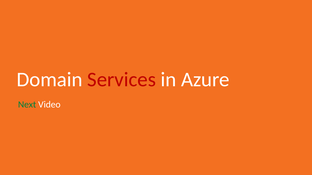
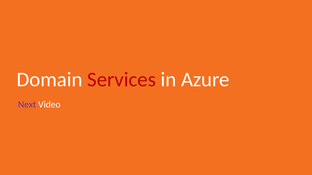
Next colour: green -> purple
